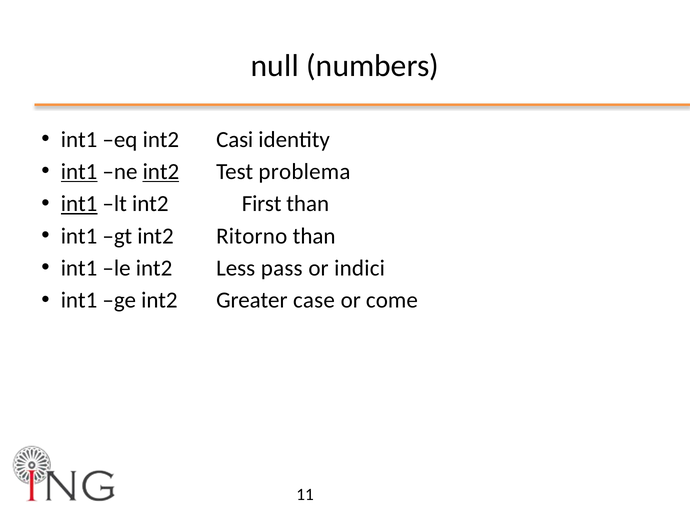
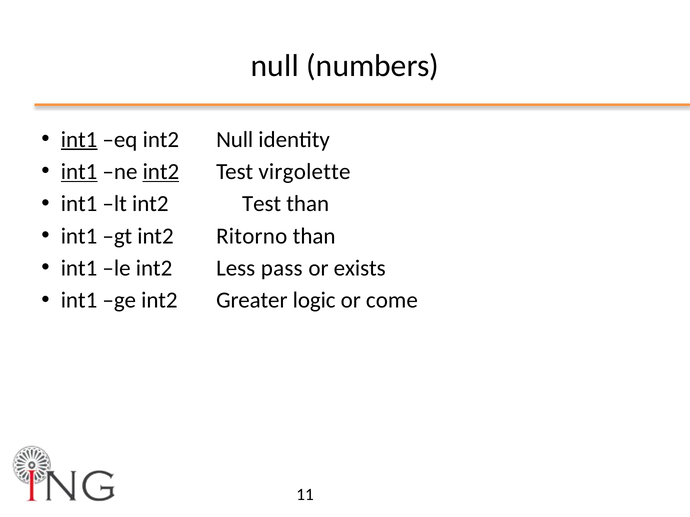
int1 at (79, 140) underline: none -> present
int2 Casi: Casi -> Null
problema: problema -> virgolette
int1 at (79, 204) underline: present -> none
lt int2 First: First -> Test
indici: indici -> exists
case: case -> logic
